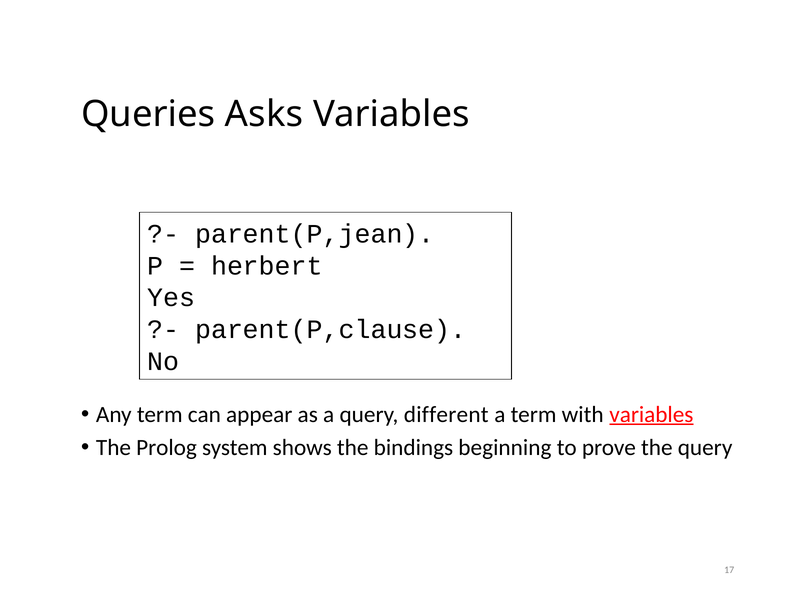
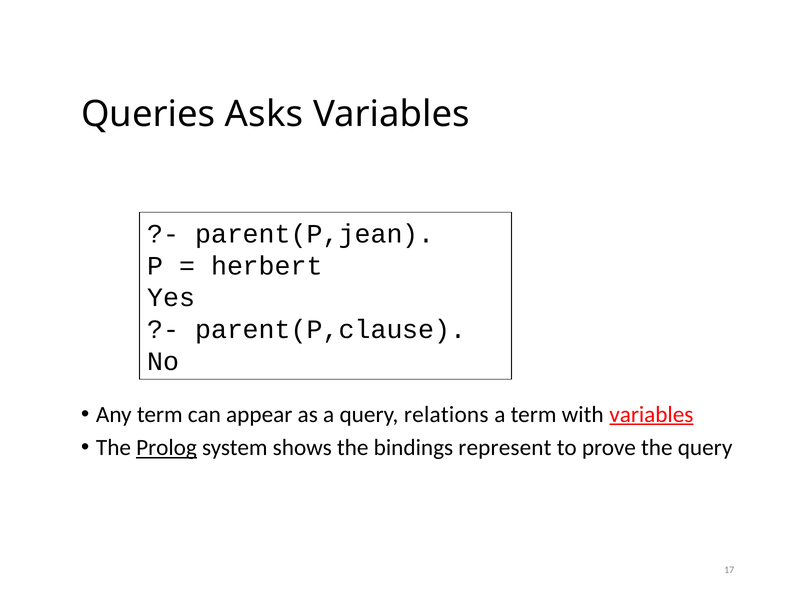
different: different -> relations
Prolog underline: none -> present
beginning: beginning -> represent
